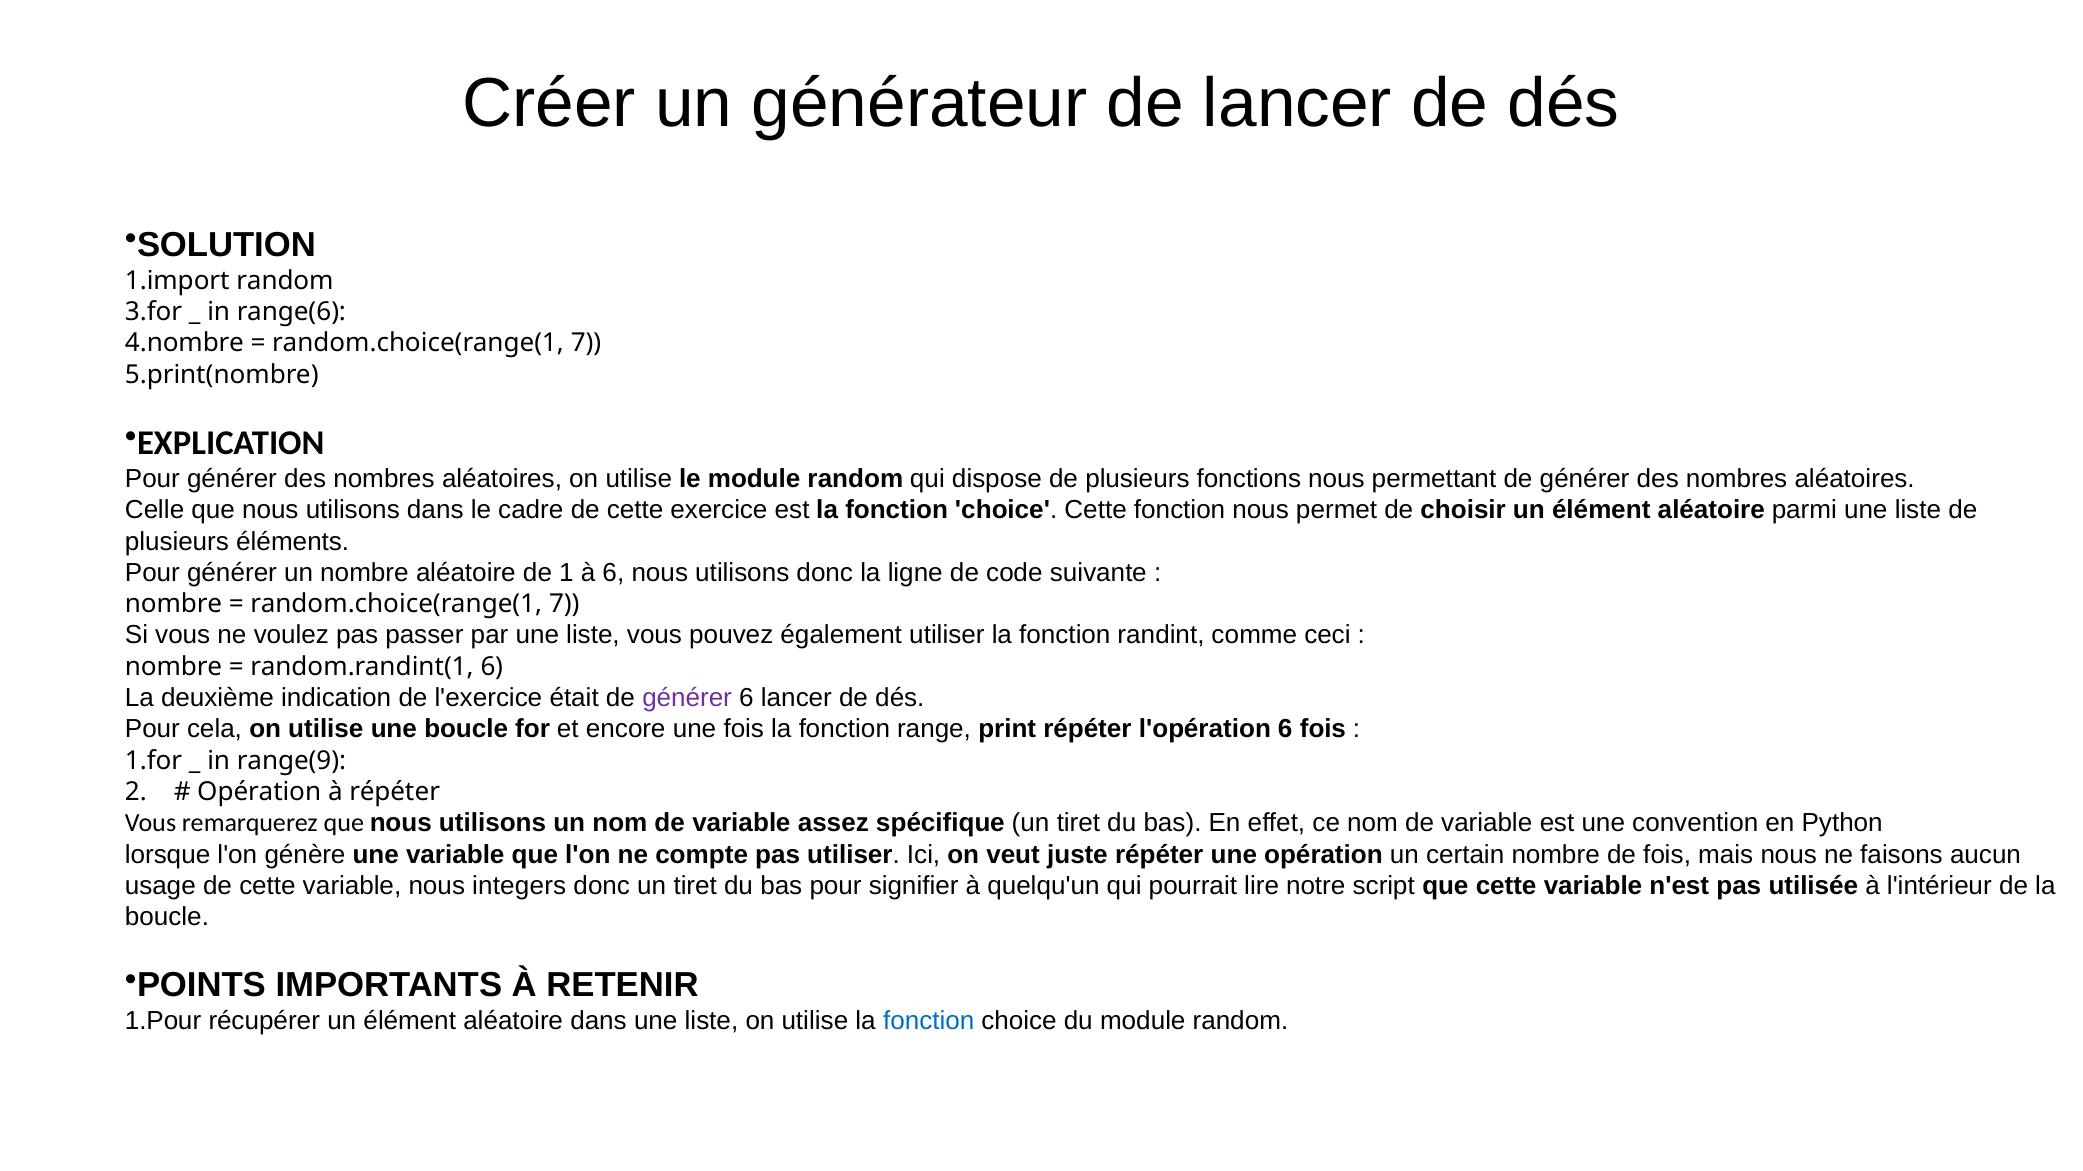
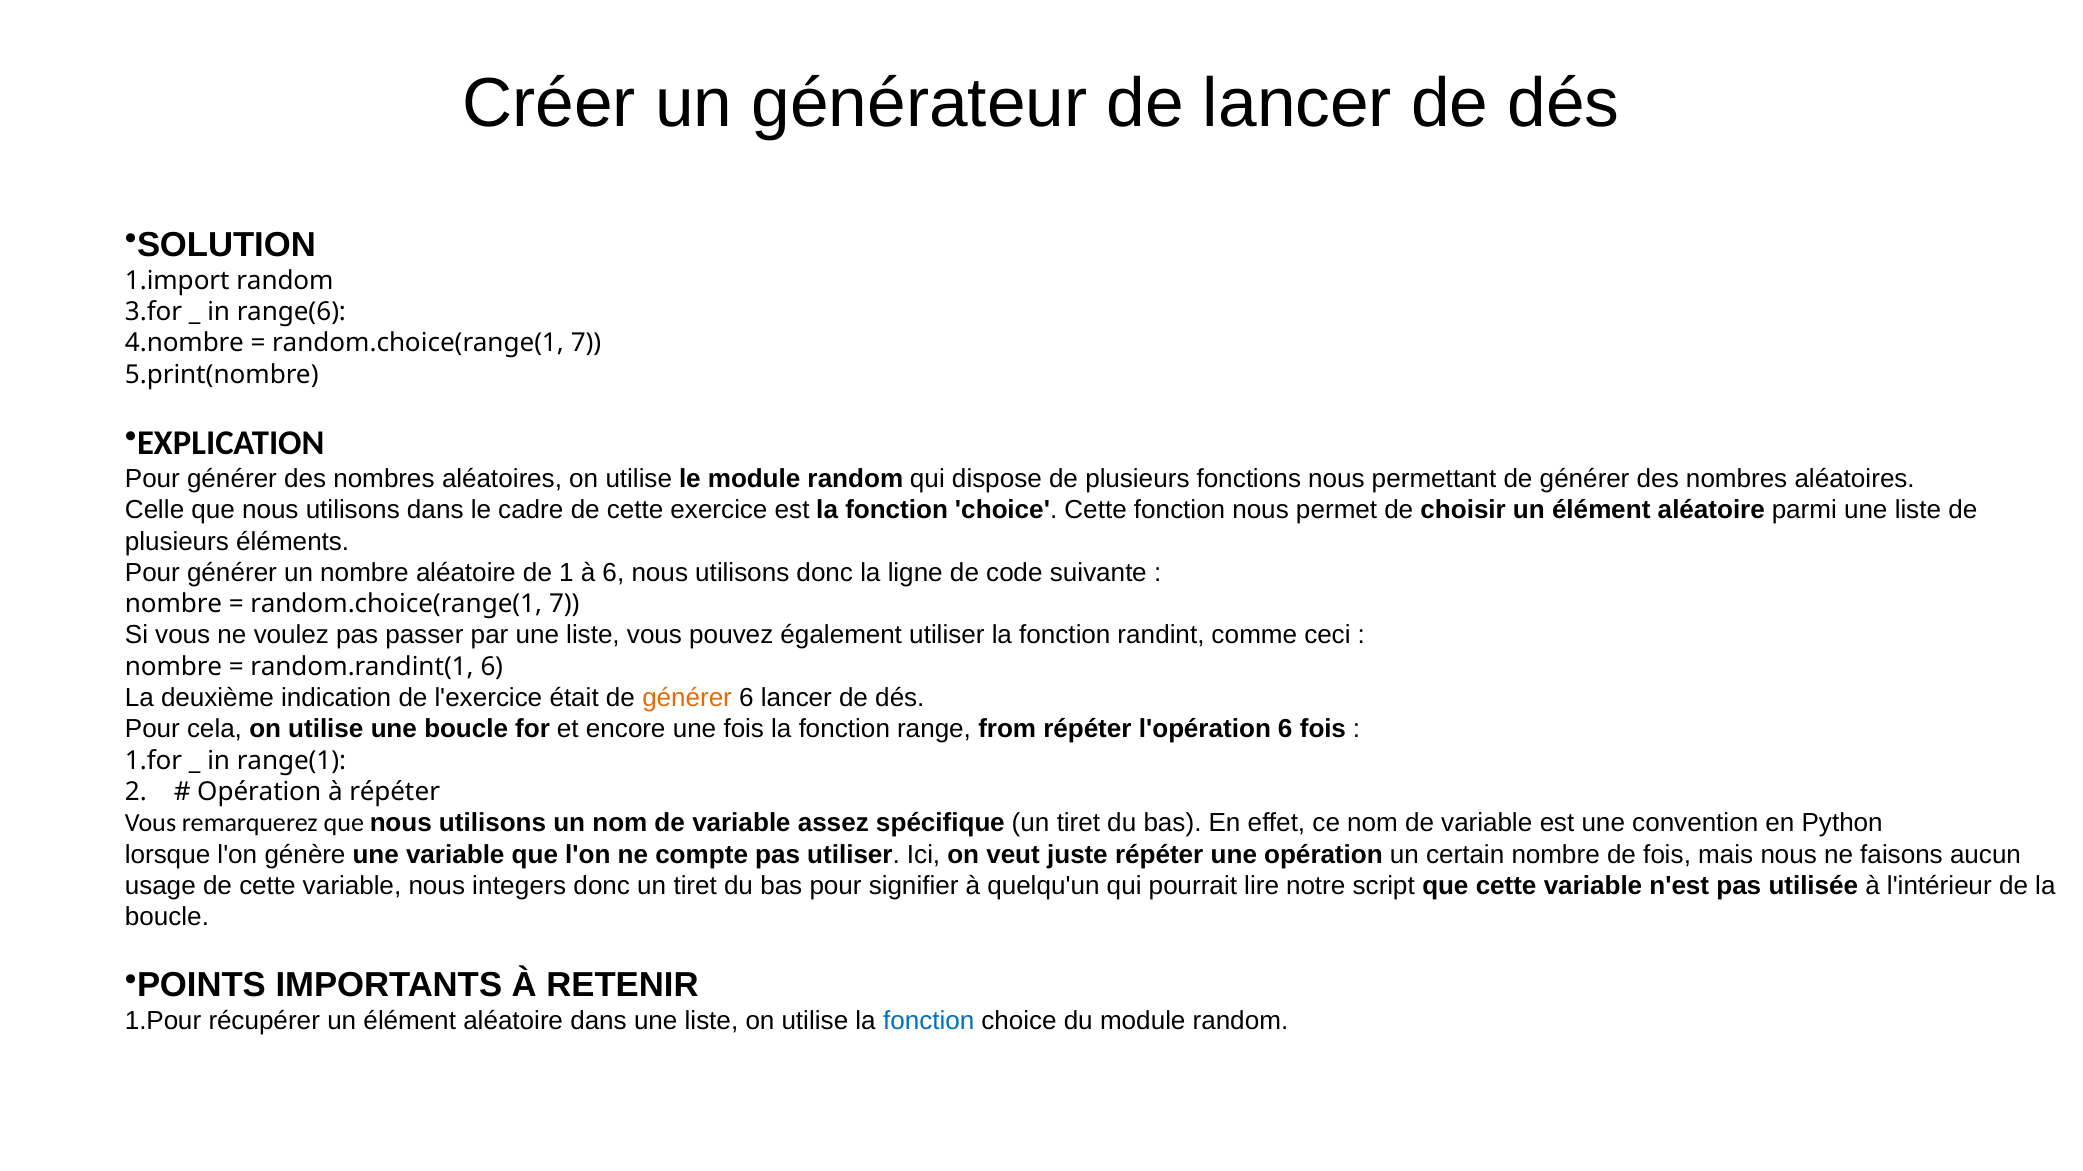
générer at (687, 698) colour: purple -> orange
print: print -> from
range(9: range(9 -> range(1
